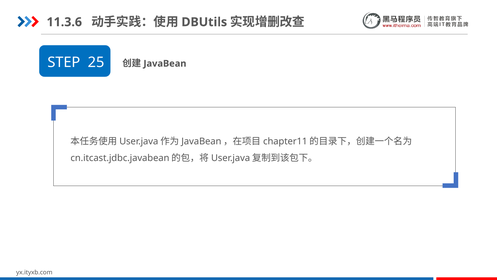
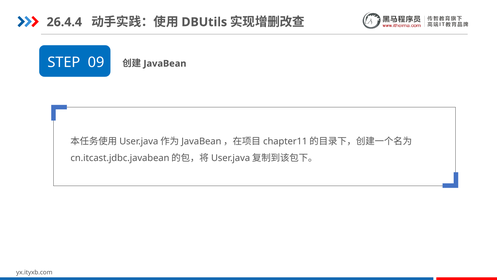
11.3.6: 11.3.6 -> 26.4.4
25: 25 -> 09
